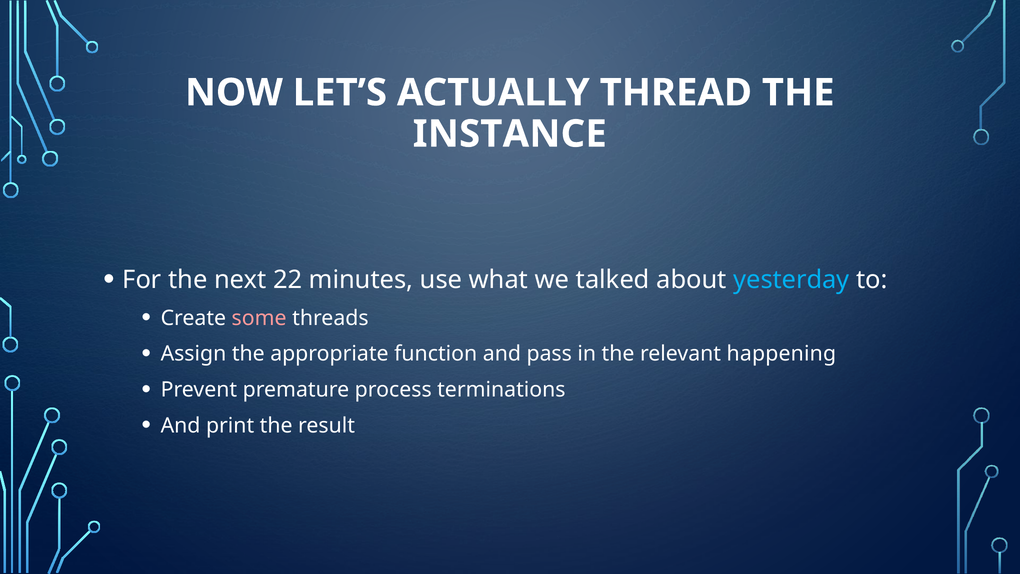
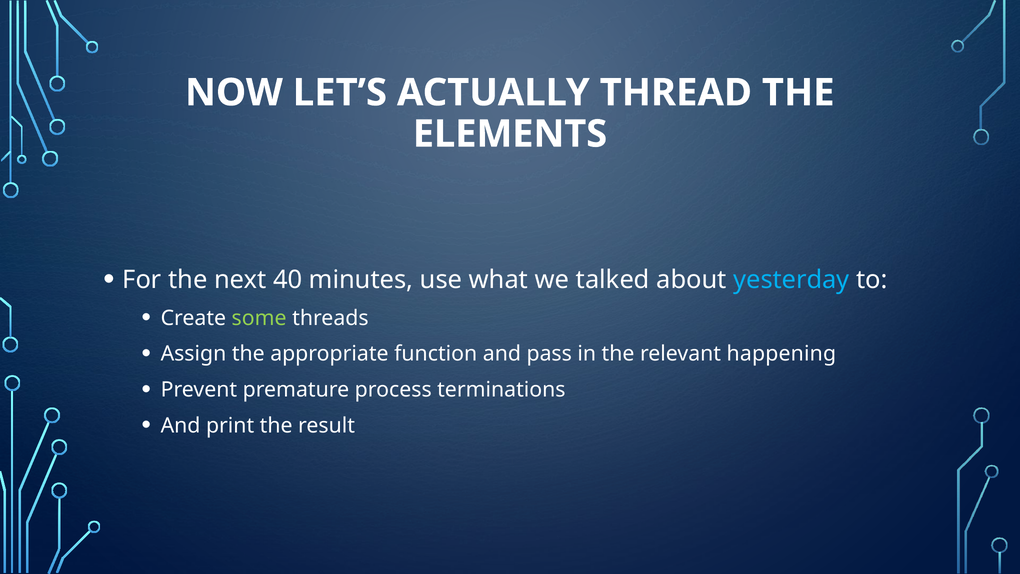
INSTANCE: INSTANCE -> ELEMENTS
22: 22 -> 40
some colour: pink -> light green
